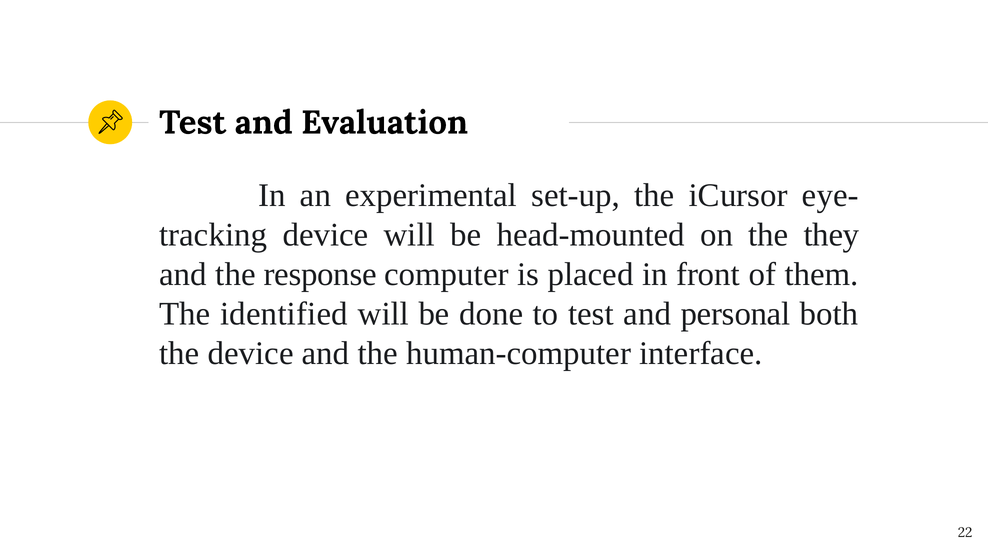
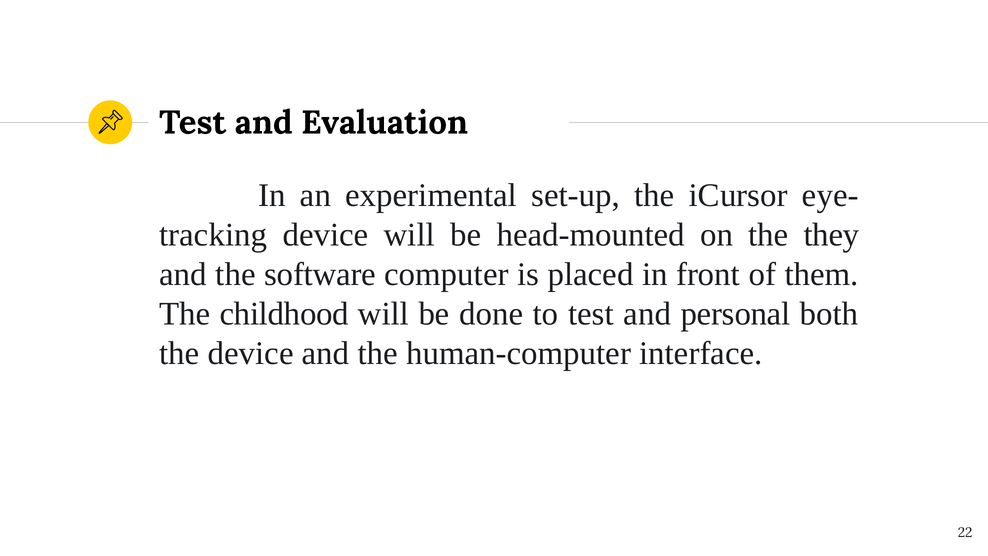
response: response -> software
identified: identified -> childhood
